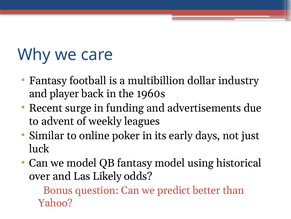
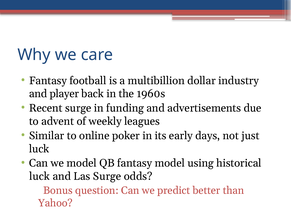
over at (40, 176): over -> luck
Las Likely: Likely -> Surge
